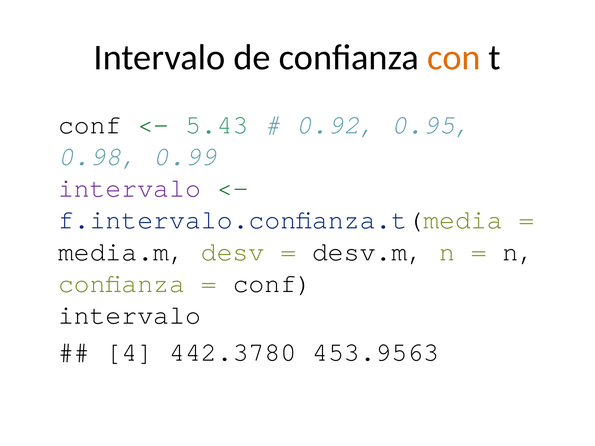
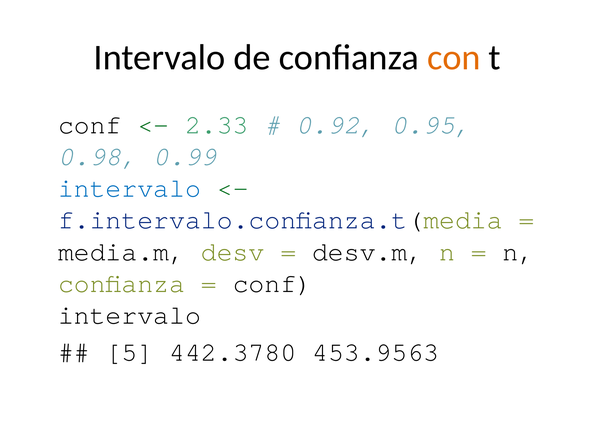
5.43: 5.43 -> 2.33
intervalo at (129, 188) colour: purple -> blue
4: 4 -> 5
